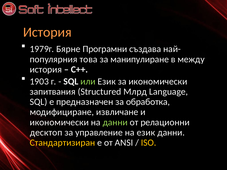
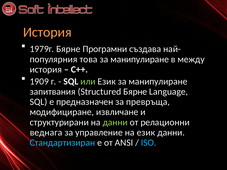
1903: 1903 -> 1909
Език за икономически: икономически -> манипулиране
Structured Млрд: Млрд -> Бярне
обработка: обработка -> превръща
икономически at (59, 122): икономически -> структурирани
десктоп: десктоп -> веднага
Стандартизиран colour: yellow -> light blue
ISO colour: yellow -> light blue
